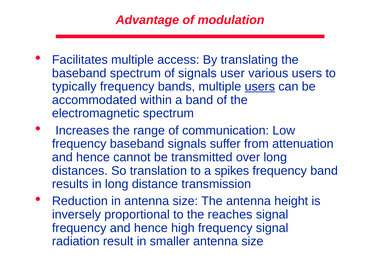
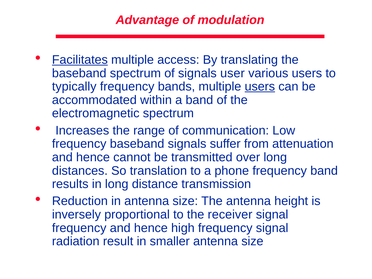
Facilitates underline: none -> present
spikes: spikes -> phone
reaches: reaches -> receiver
